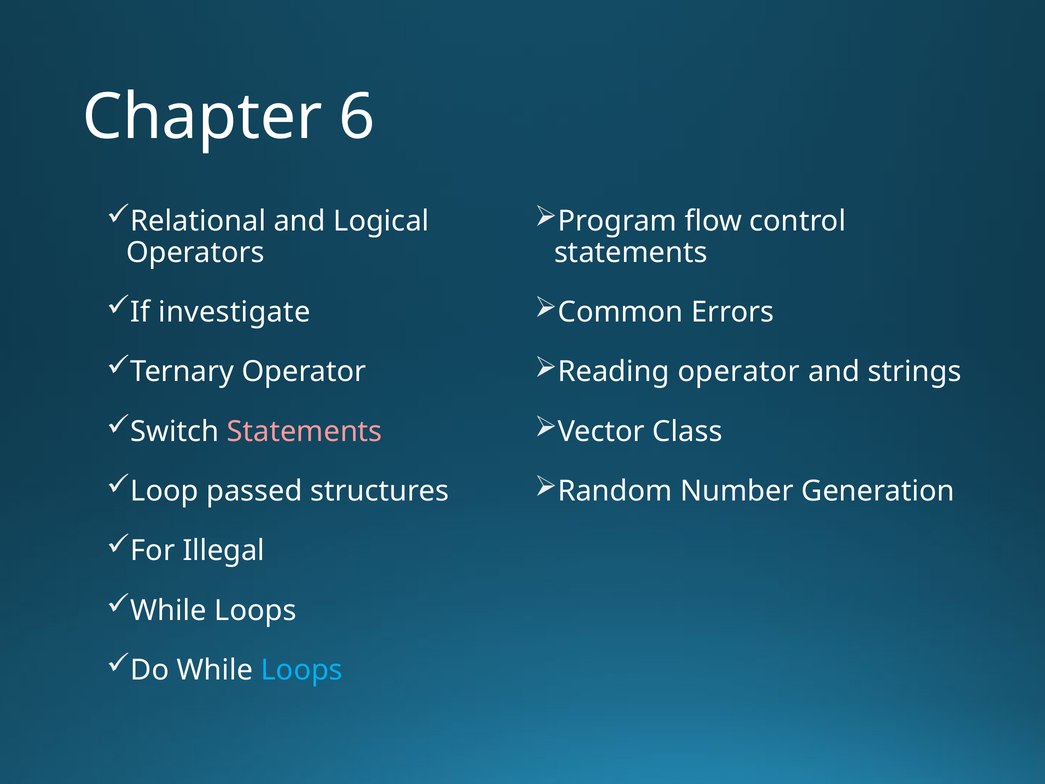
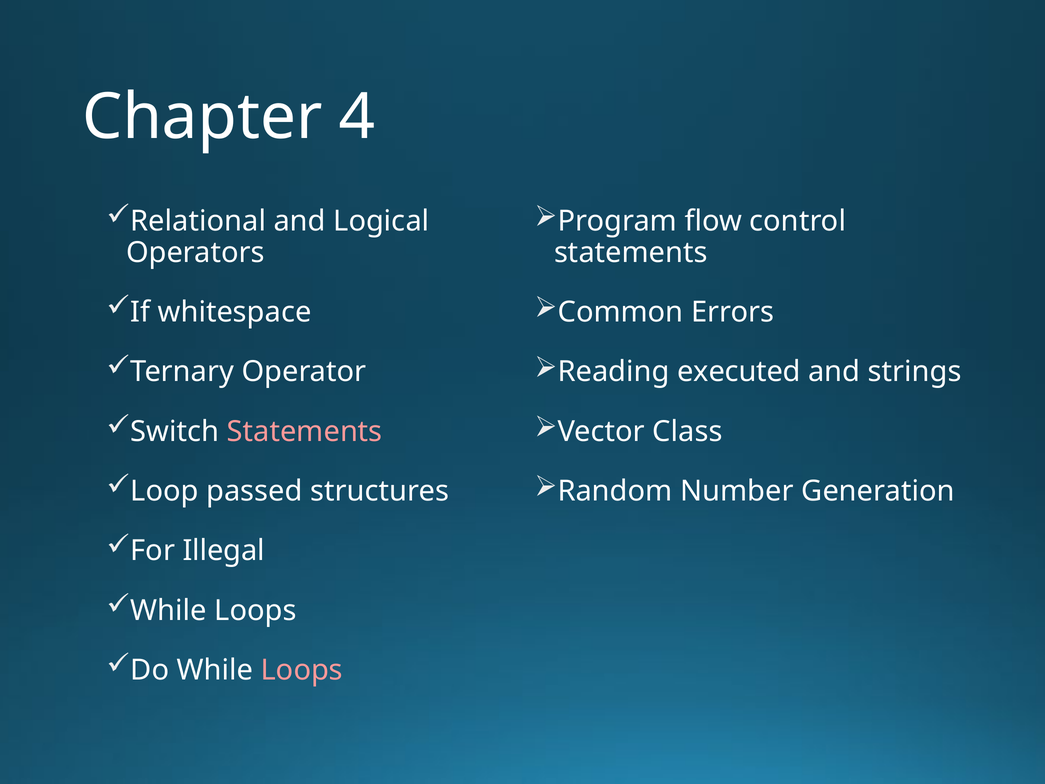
6: 6 -> 4
investigate: investigate -> whitespace
Reading operator: operator -> executed
Loops at (302, 670) colour: light blue -> pink
